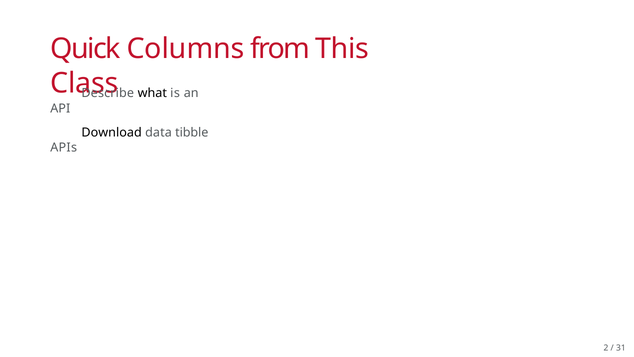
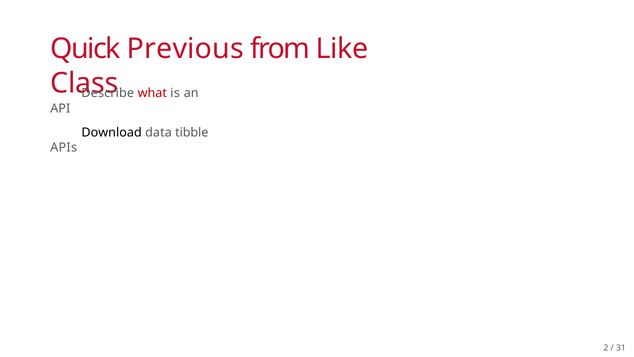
Columns: Columns -> Previous
This: This -> Like
what colour: black -> red
